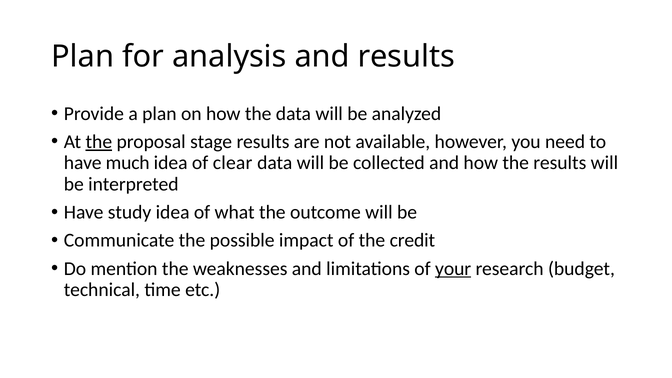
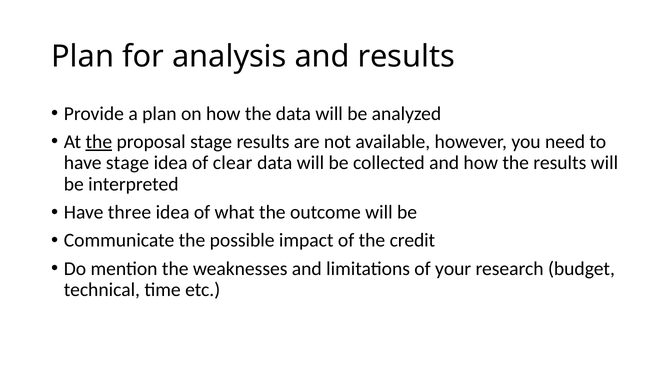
have much: much -> stage
study: study -> three
your underline: present -> none
